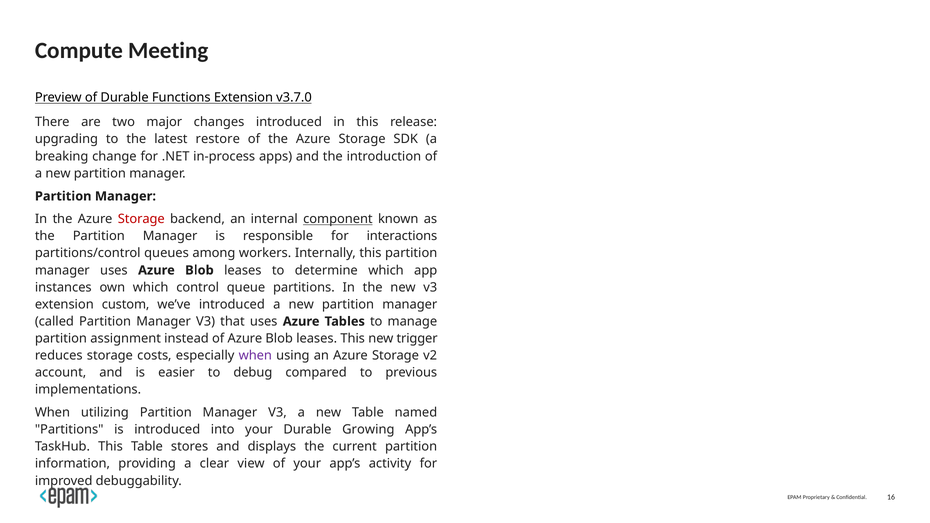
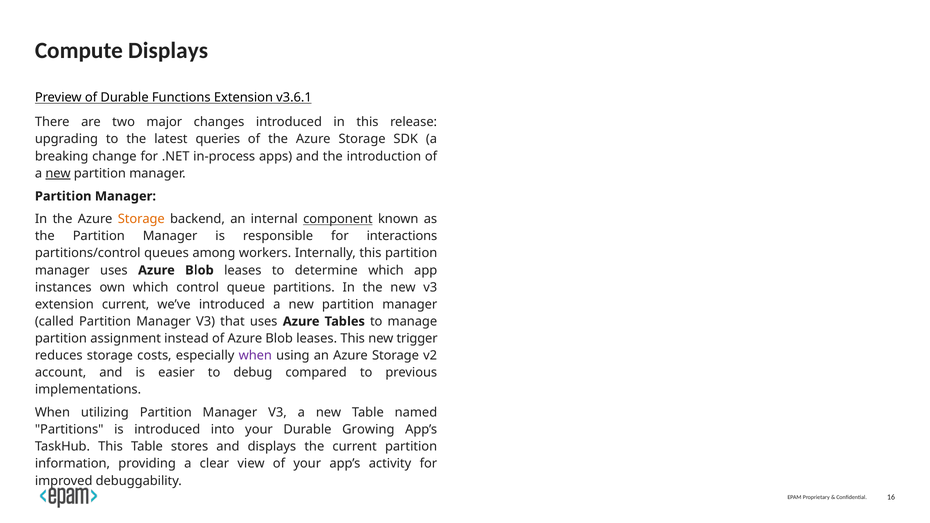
Compute Meeting: Meeting -> Displays
v3.7.0: v3.7.0 -> v3.6.1
restore: restore -> queries
new at (58, 173) underline: none -> present
Storage at (141, 219) colour: red -> orange
extension custom: custom -> current
